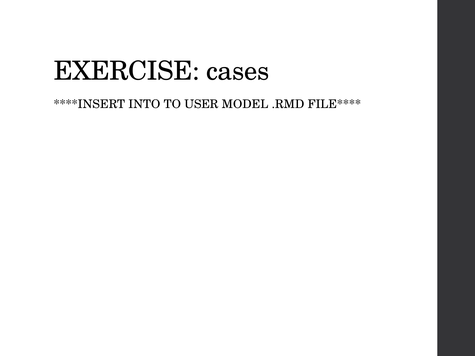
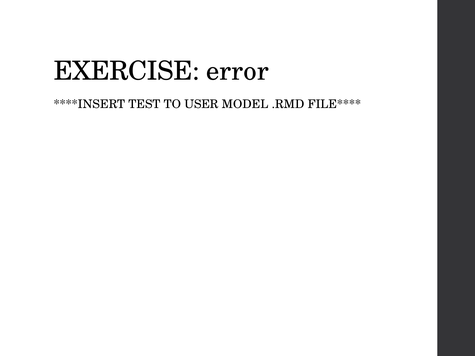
cases: cases -> error
INTO: INTO -> TEST
